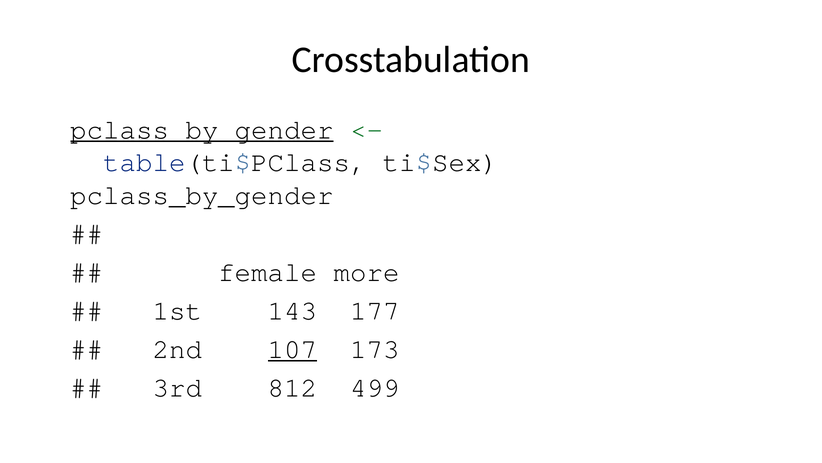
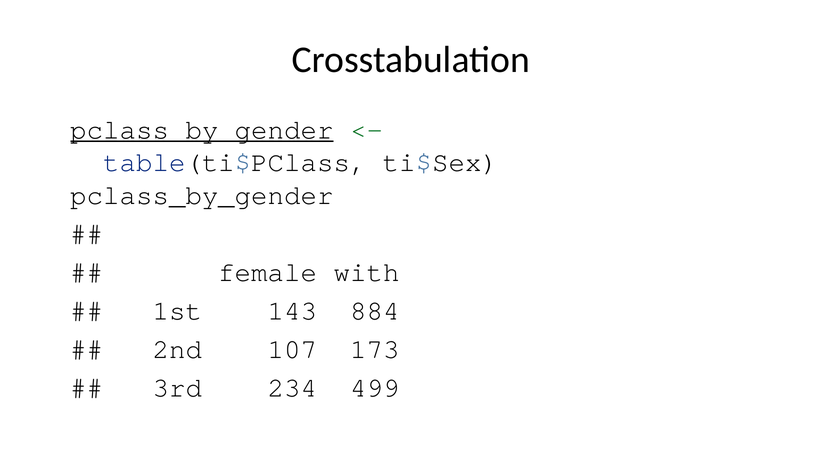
more: more -> with
177: 177 -> 884
107 underline: present -> none
812: 812 -> 234
